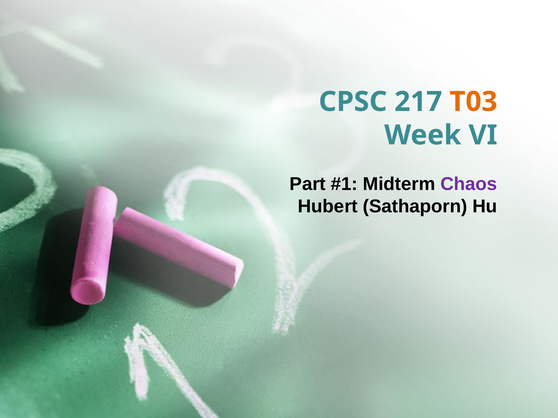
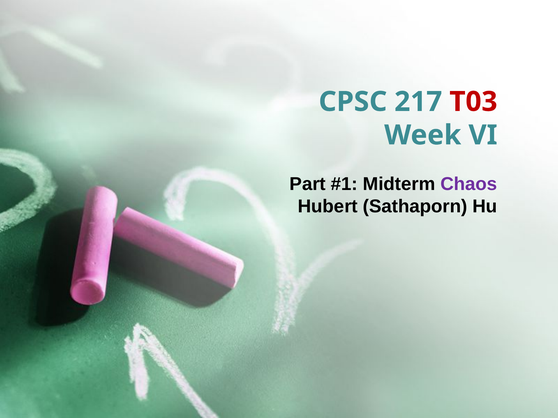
T03 colour: orange -> red
